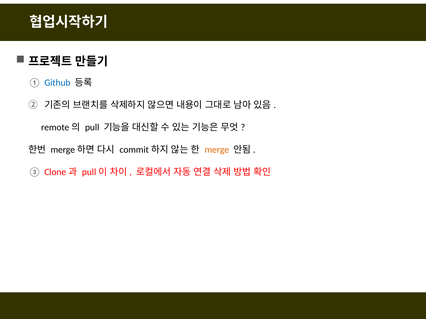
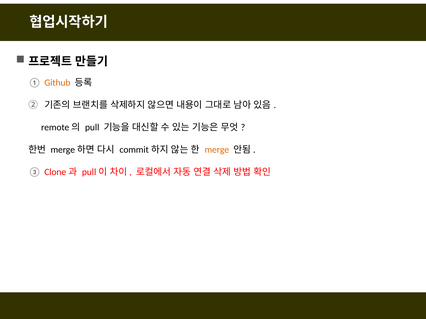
Github colour: blue -> orange
